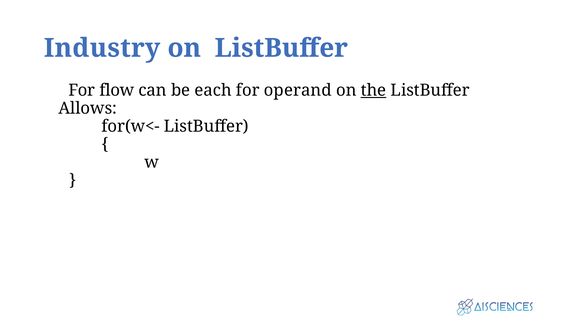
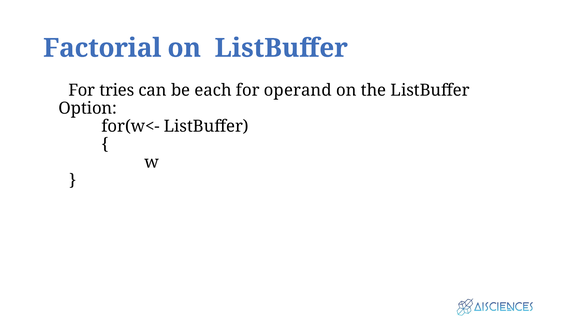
Industry: Industry -> Factorial
flow: flow -> tries
the underline: present -> none
Allows: Allows -> Option
